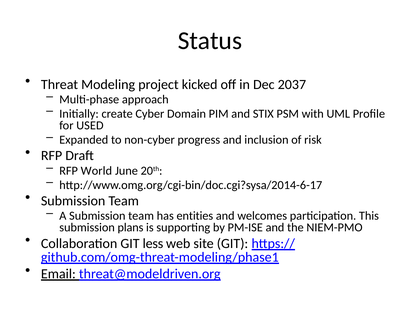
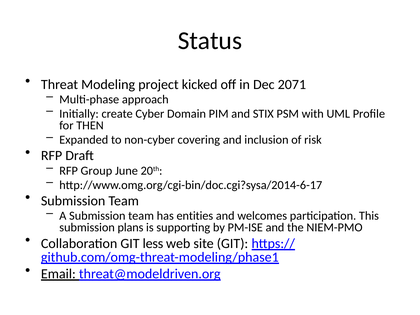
2037: 2037 -> 2071
USED: USED -> THEN
progress: progress -> covering
World: World -> Group
